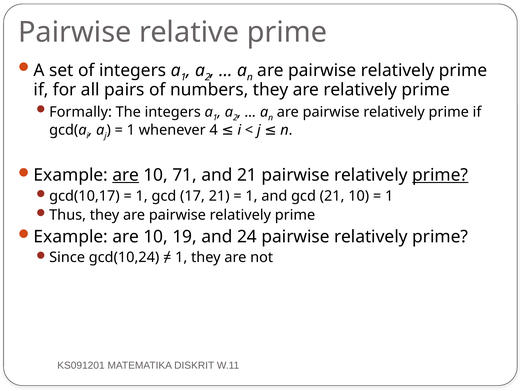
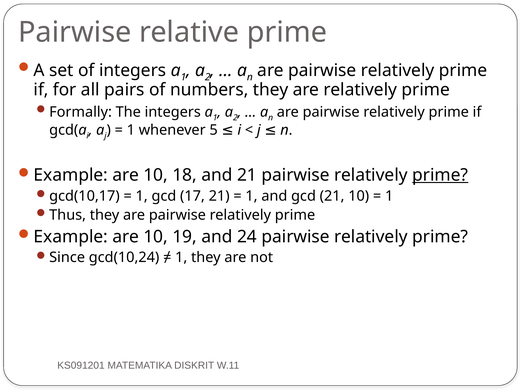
4: 4 -> 5
are at (126, 175) underline: present -> none
71: 71 -> 18
